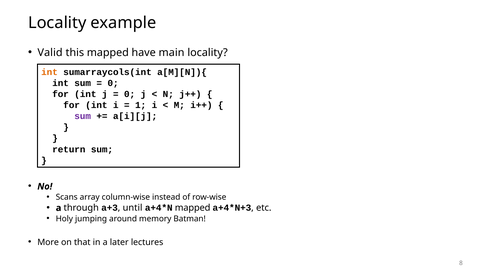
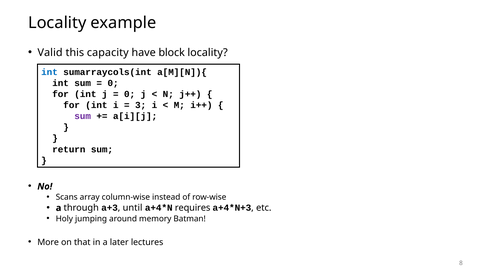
this mapped: mapped -> capacity
main: main -> block
int at (50, 72) colour: orange -> blue
1: 1 -> 3
mapped at (193, 208): mapped -> requires
